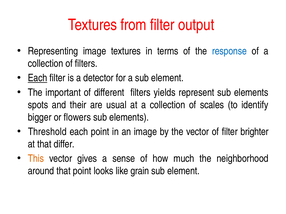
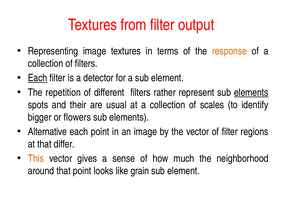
response colour: blue -> orange
important: important -> repetition
yields: yields -> rather
elements at (251, 93) underline: none -> present
Threshold: Threshold -> Alternative
brighter: brighter -> regions
